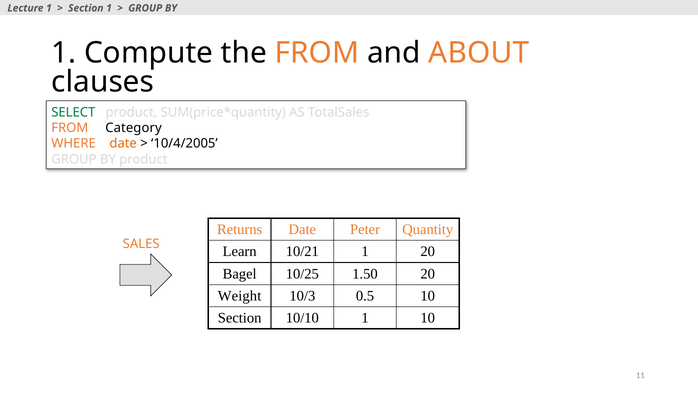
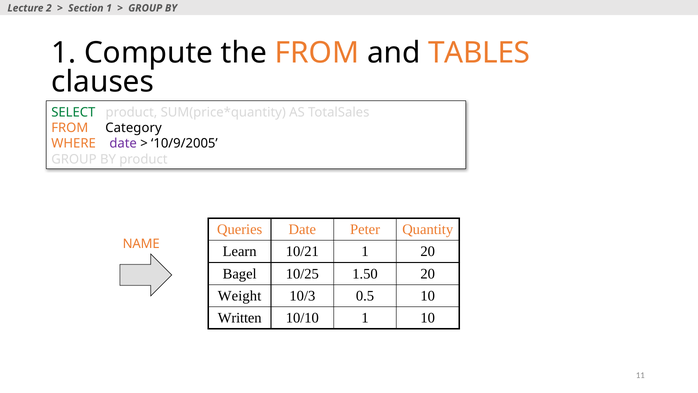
Lecture 1: 1 -> 2
ABOUT: ABOUT -> TABLES
date at (123, 144) colour: orange -> purple
10/4/2005: 10/4/2005 -> 10/9/2005
Returns: Returns -> Queries
SALES: SALES -> NAME
Section at (240, 318): Section -> Written
